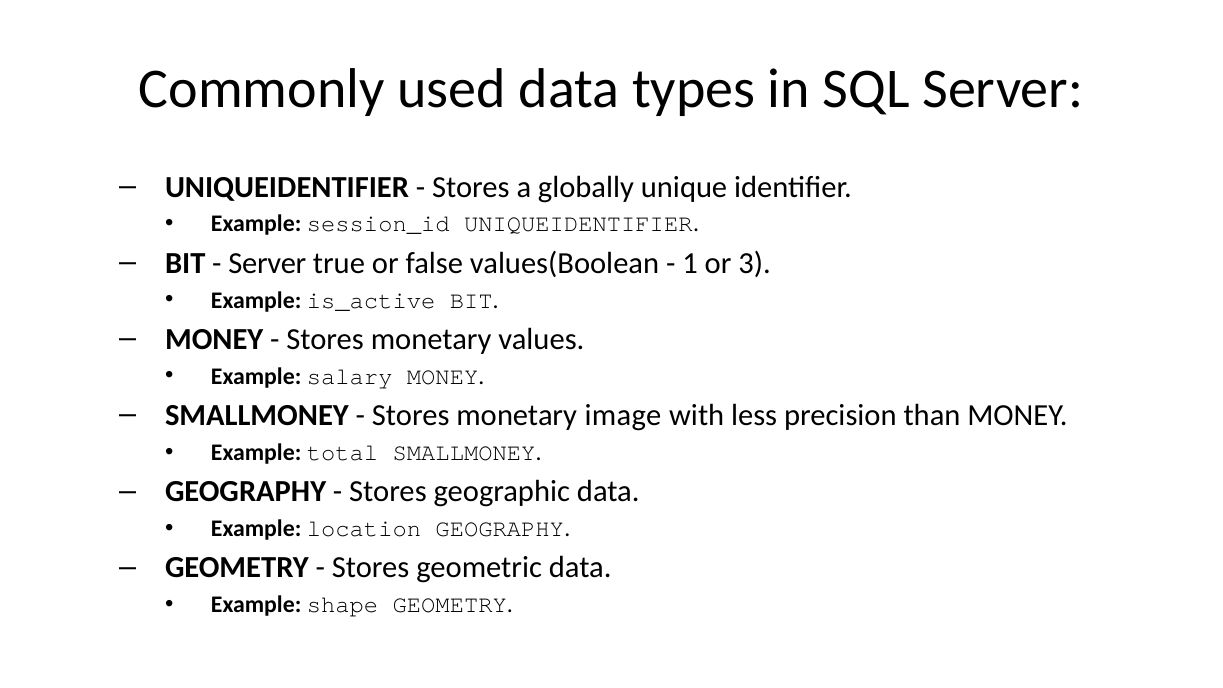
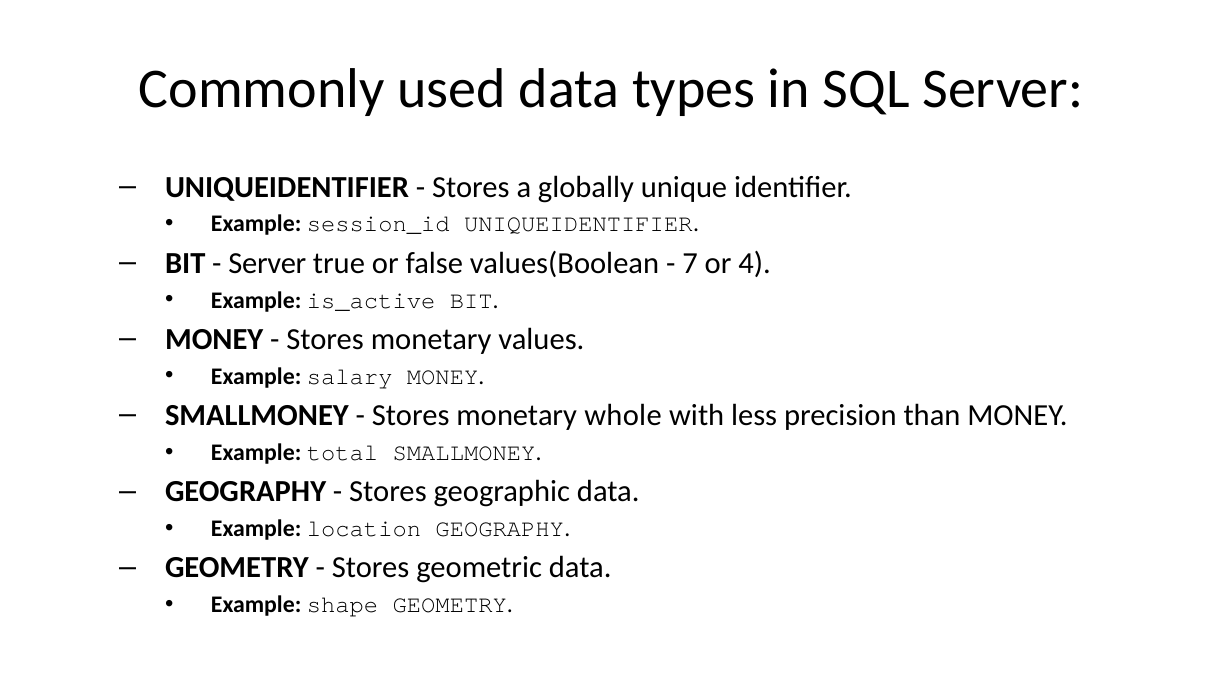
1: 1 -> 7
3: 3 -> 4
image: image -> whole
